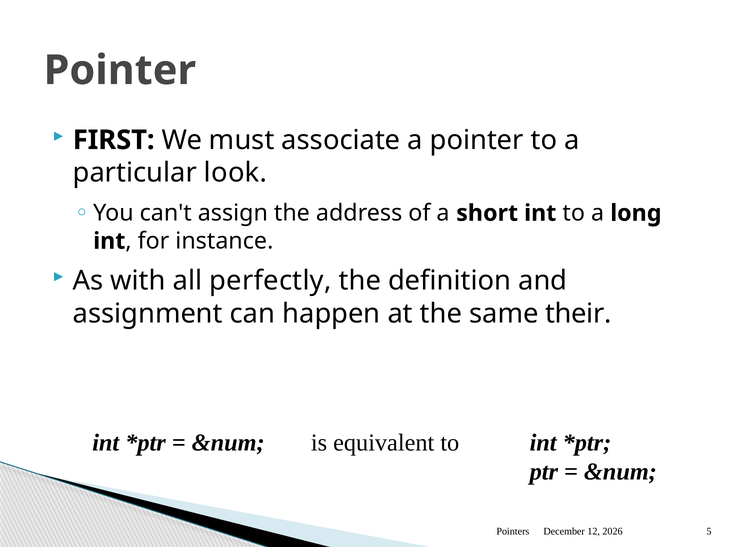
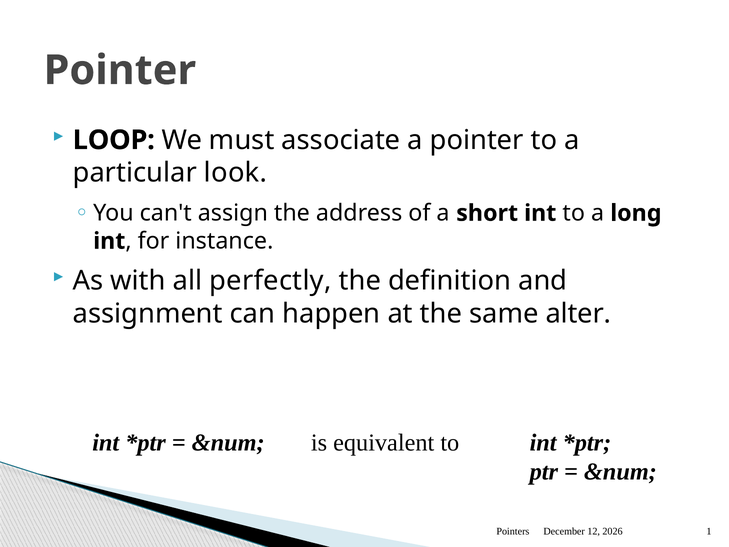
FIRST: FIRST -> LOOP
their: their -> alter
5: 5 -> 1
